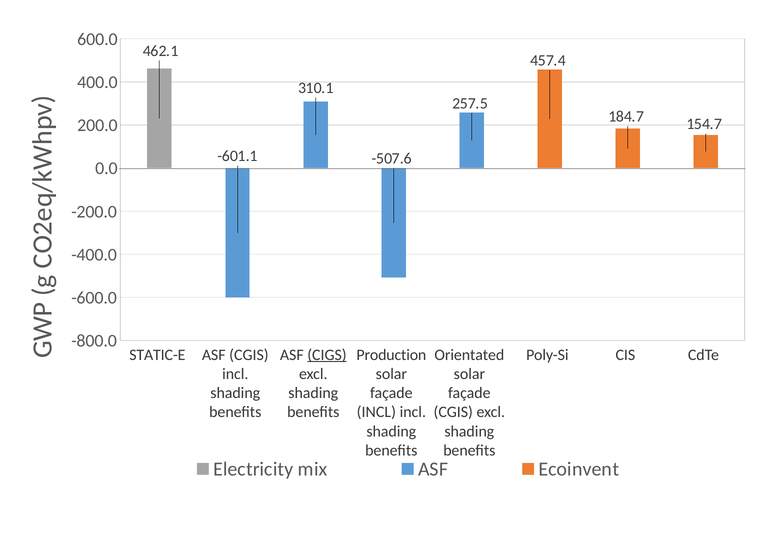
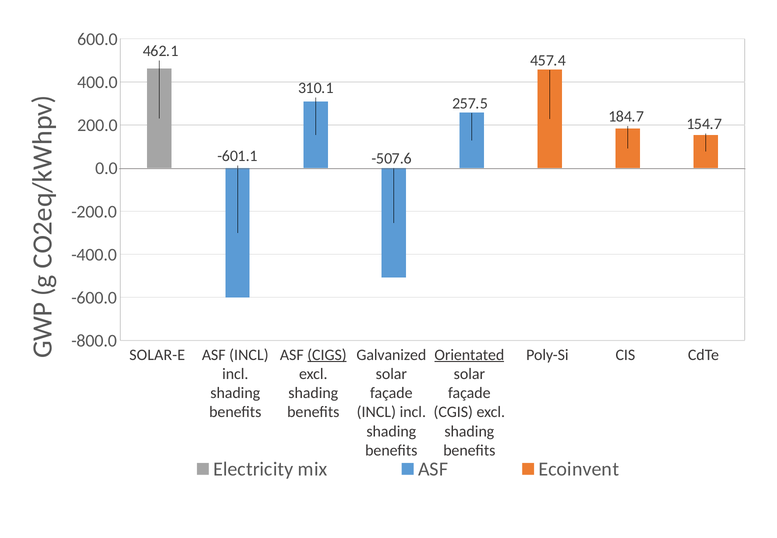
STATIC-E: STATIC-E -> SOLAR-E
ASF CGIS: CGIS -> INCL
Production: Production -> Galvanized
Orientated underline: none -> present
